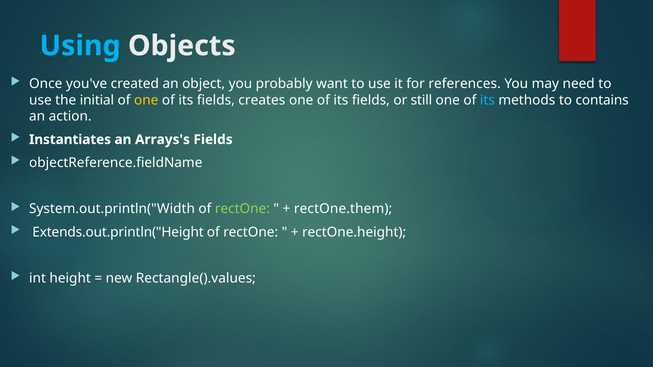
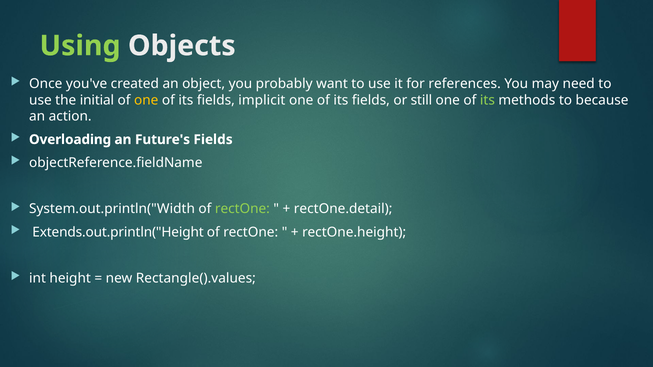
Using colour: light blue -> light green
creates: creates -> implicit
its at (487, 100) colour: light blue -> light green
contains: contains -> because
Instantiates: Instantiates -> Overloading
Arrays's: Arrays's -> Future's
rectOne.them: rectOne.them -> rectOne.detail
